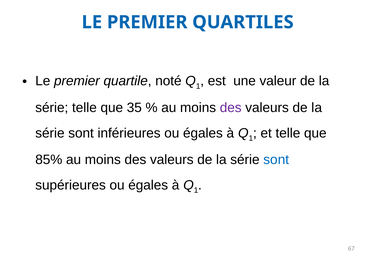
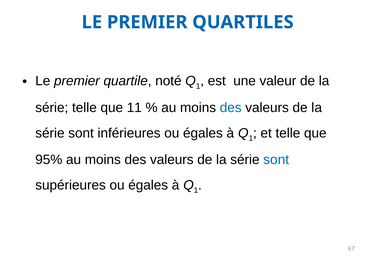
35: 35 -> 11
des at (231, 108) colour: purple -> blue
85%: 85% -> 95%
